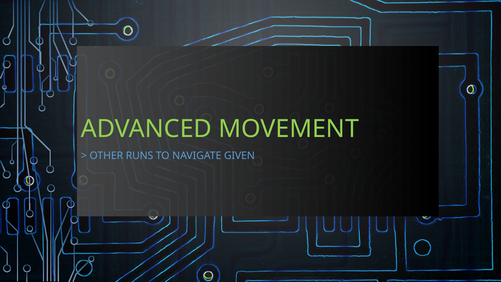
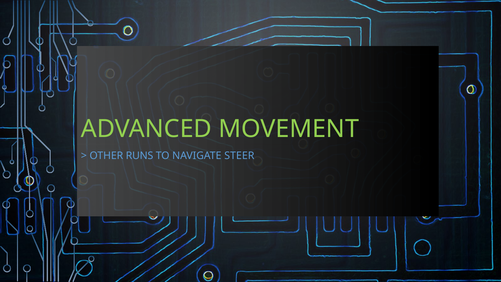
GIVEN: GIVEN -> STEER
